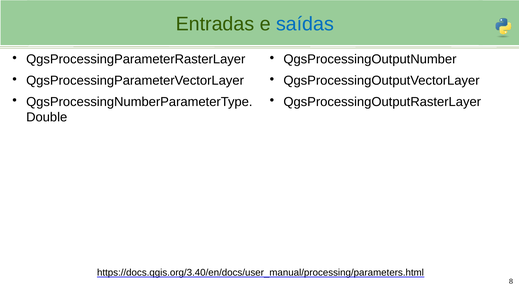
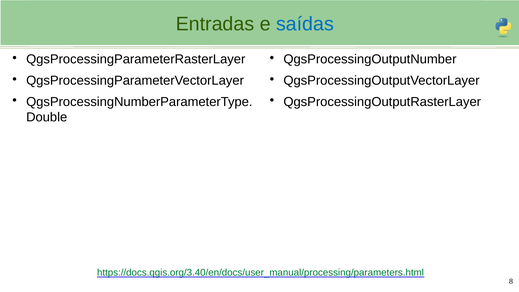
https://docs.qgis.org/3.40/en/docs/user_manual/processing/parameters.html colour: black -> green
